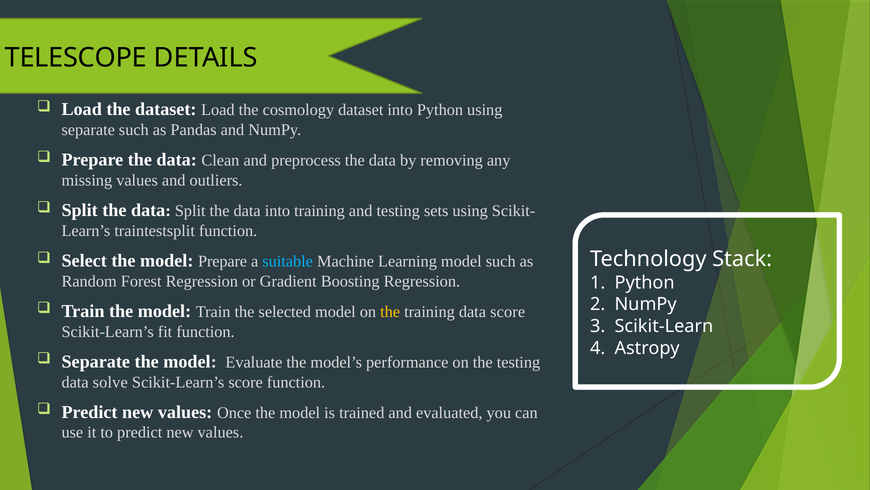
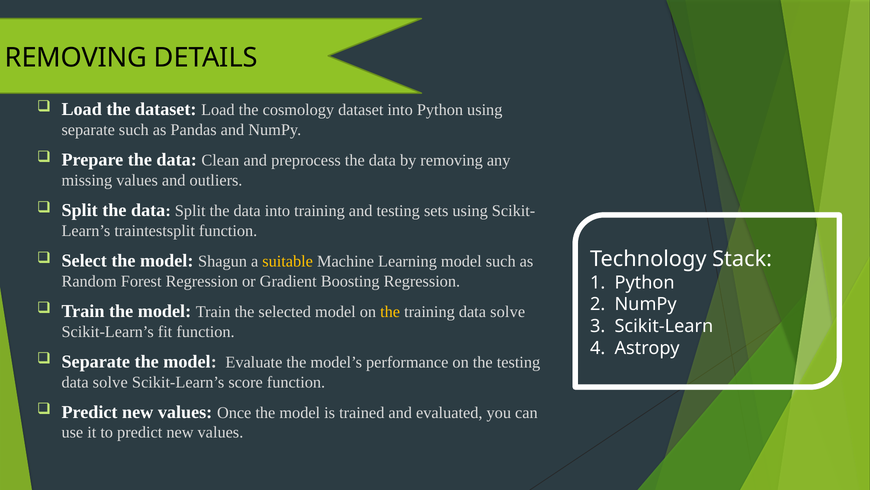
TELESCOPE at (76, 58): TELESCOPE -> REMOVING
model Prepare: Prepare -> Shagun
suitable colour: light blue -> yellow
training data score: score -> solve
